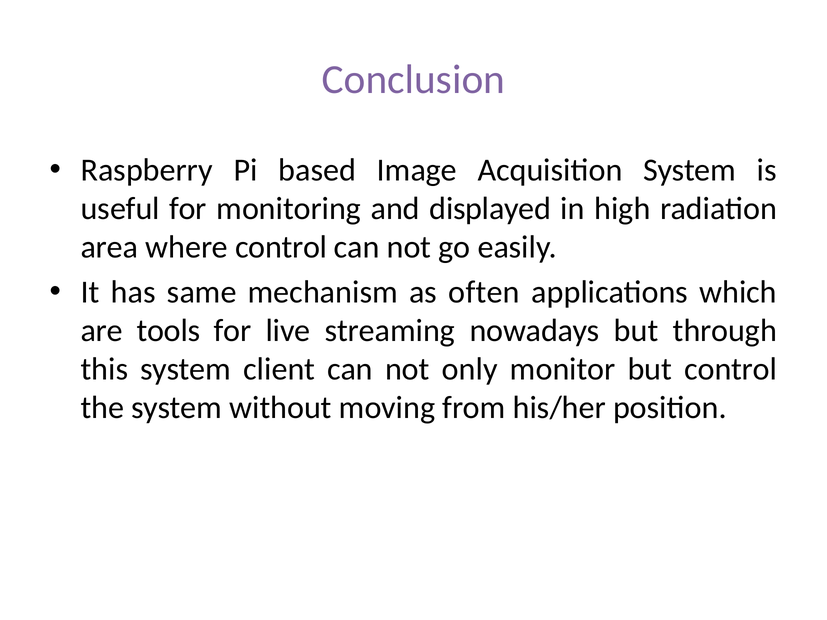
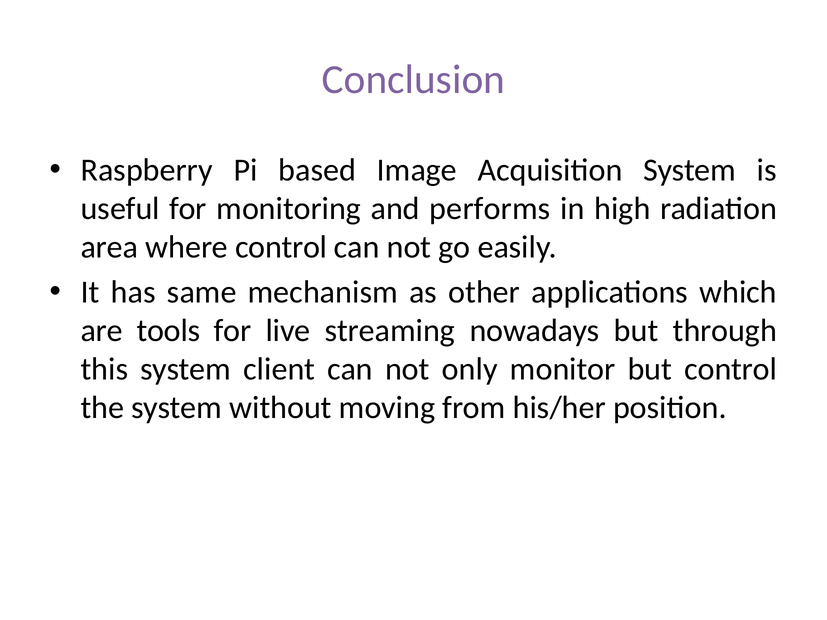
displayed: displayed -> performs
often: often -> other
